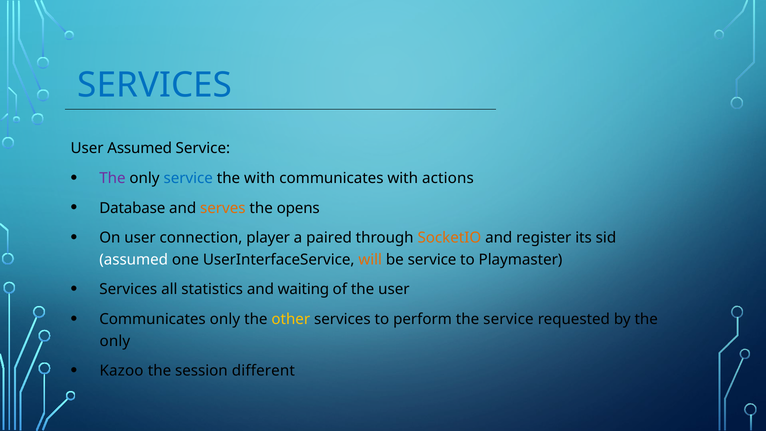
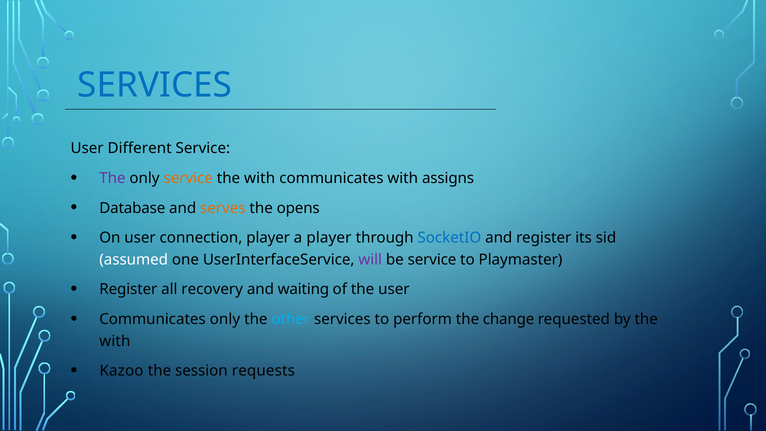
User Assumed: Assumed -> Different
service at (188, 178) colour: blue -> orange
actions: actions -> assigns
a paired: paired -> player
SocketIO colour: orange -> blue
will colour: orange -> purple
Services at (128, 289): Services -> Register
statistics: statistics -> recovery
other colour: yellow -> light blue
the service: service -> change
only at (115, 341): only -> with
different: different -> requests
